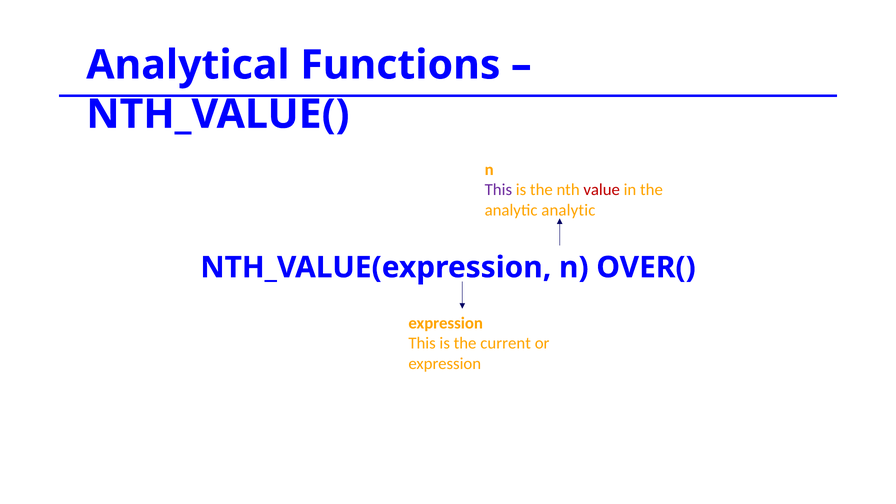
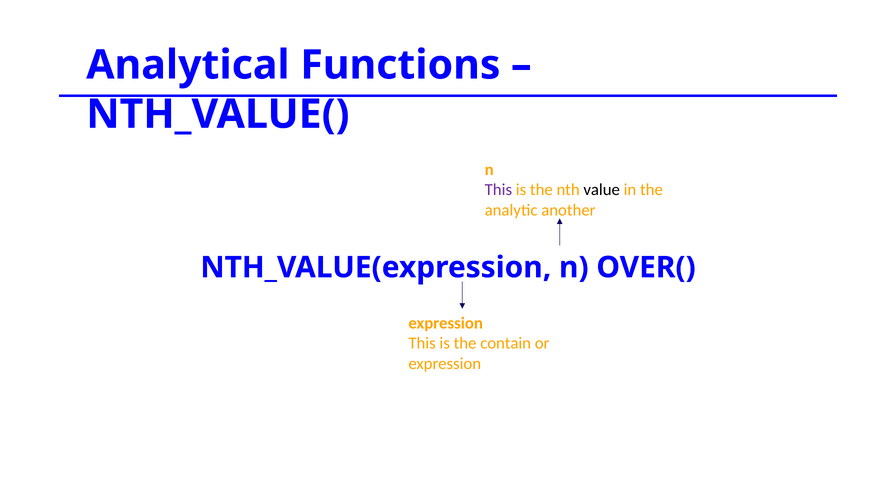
value colour: red -> black
analytic analytic: analytic -> another
current: current -> contain
